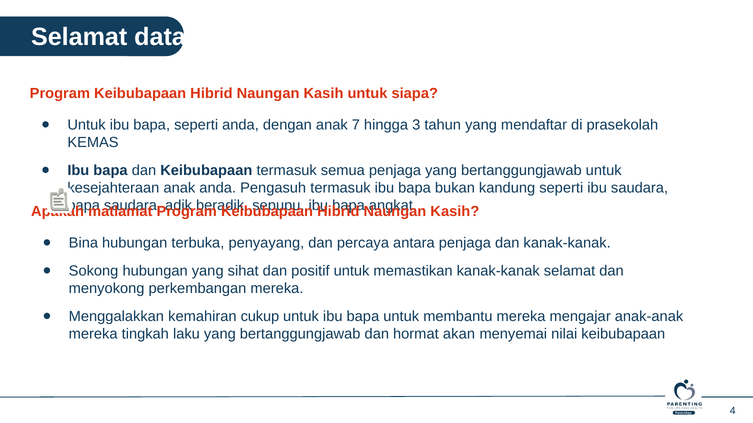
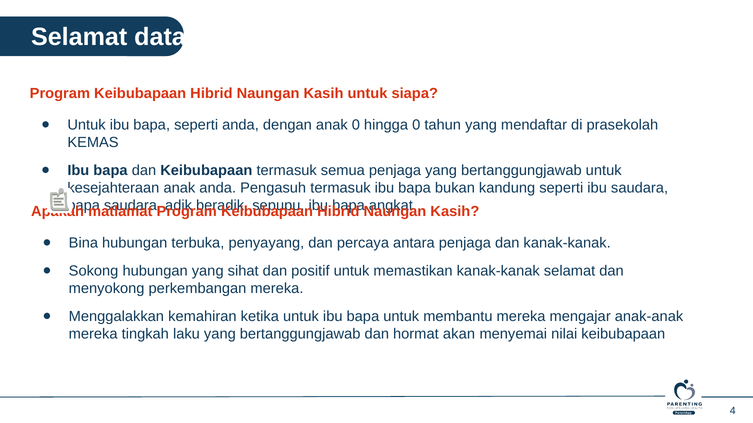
anak 7: 7 -> 0
hingga 3: 3 -> 0
cukup: cukup -> ketika
